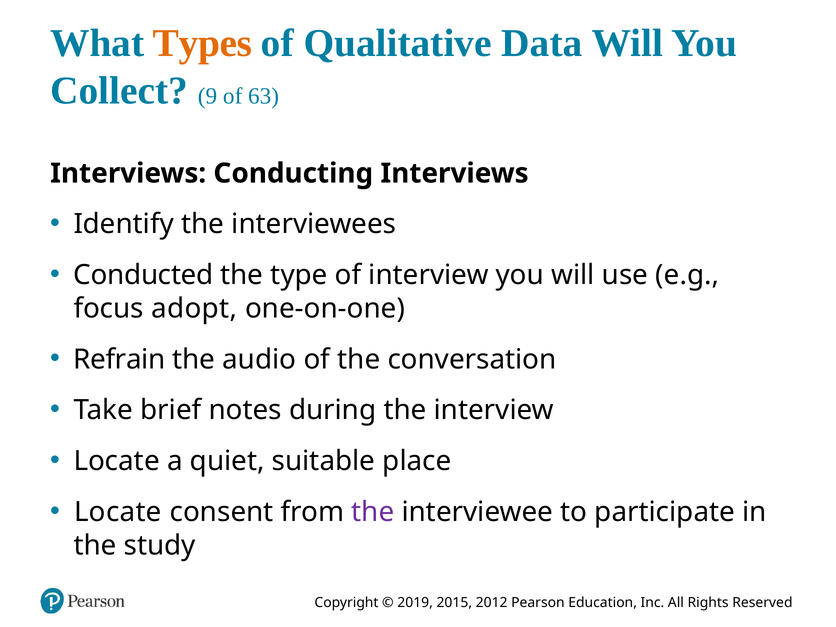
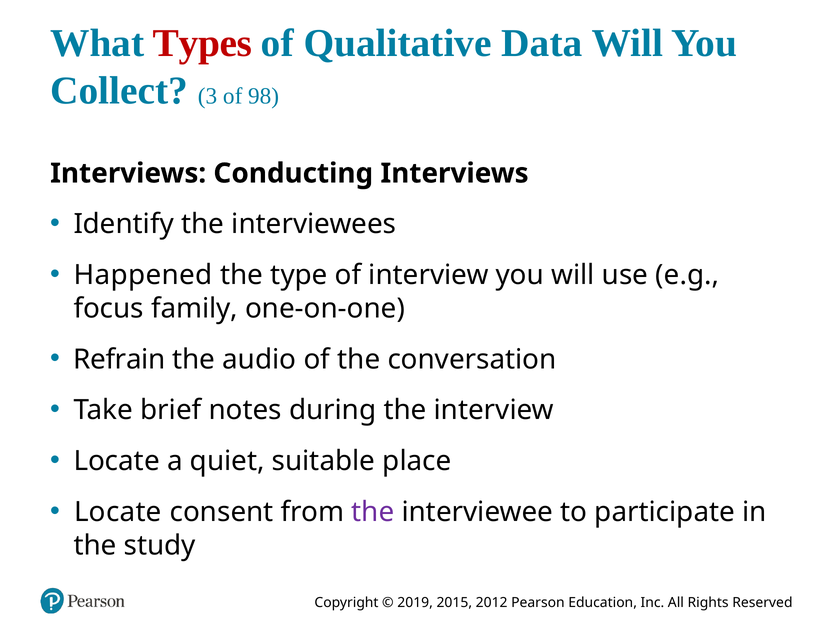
Types colour: orange -> red
9: 9 -> 3
63: 63 -> 98
Conducted: Conducted -> Happened
adopt: adopt -> family
